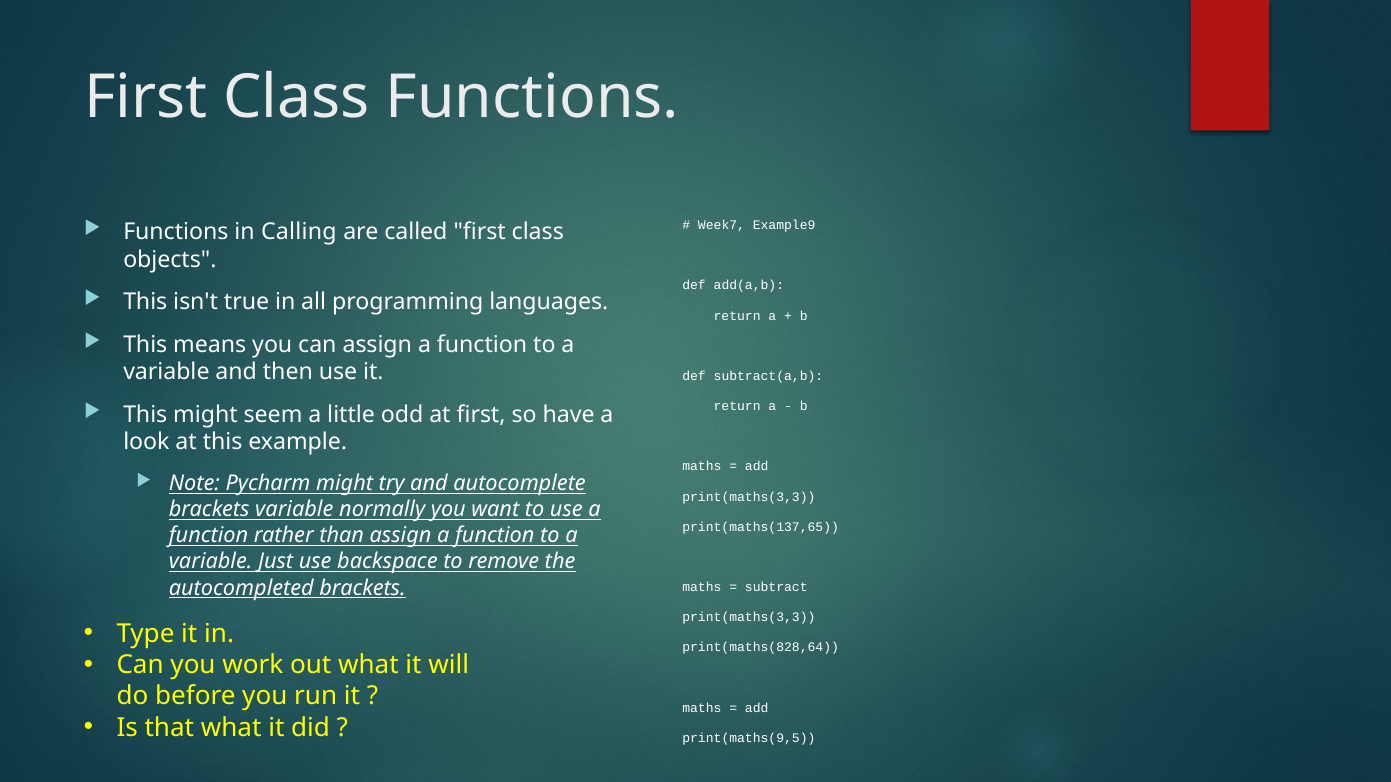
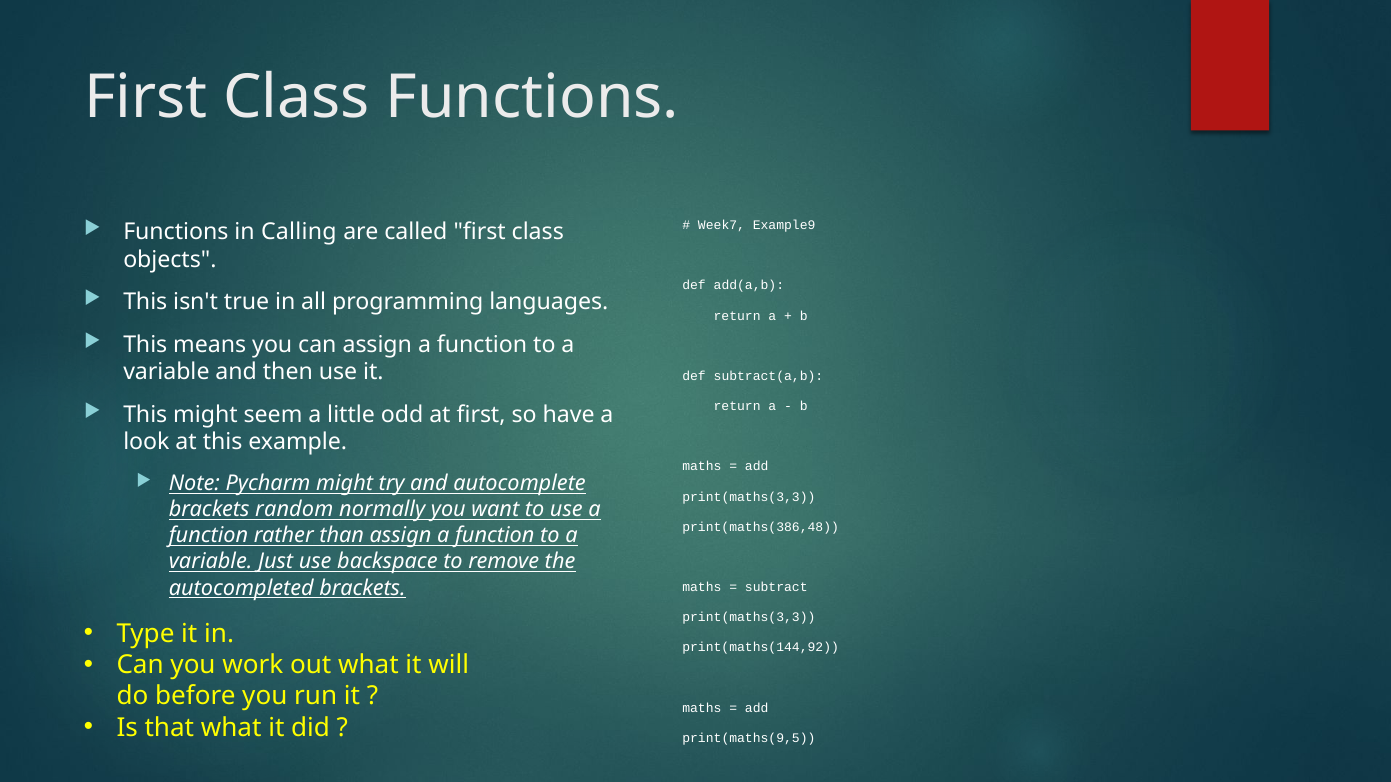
brackets variable: variable -> random
print(maths(137,65: print(maths(137,65 -> print(maths(386,48
print(maths(828,64: print(maths(828,64 -> print(maths(144,92
